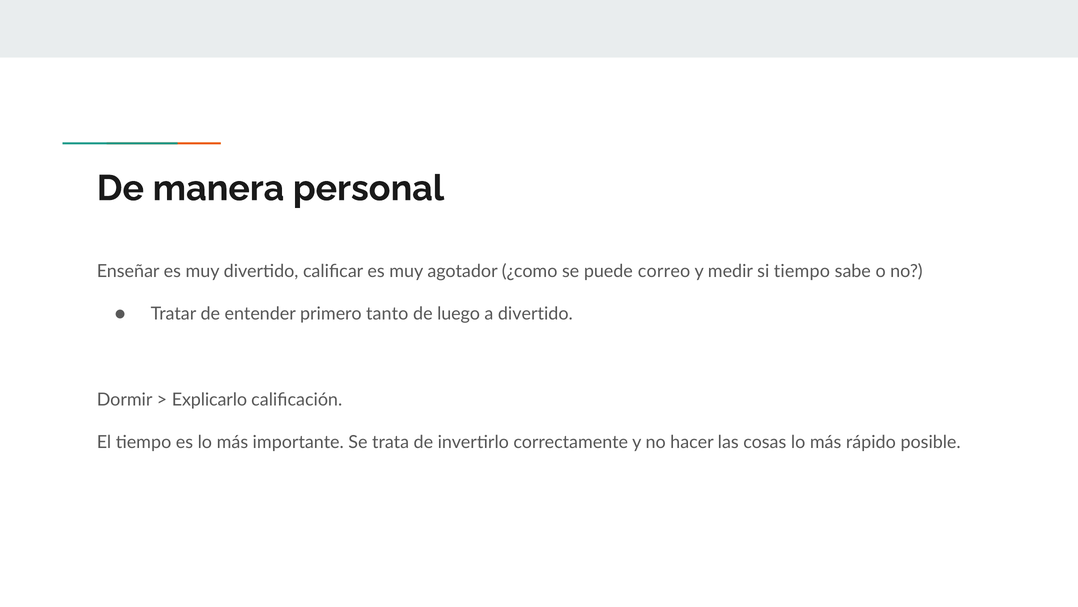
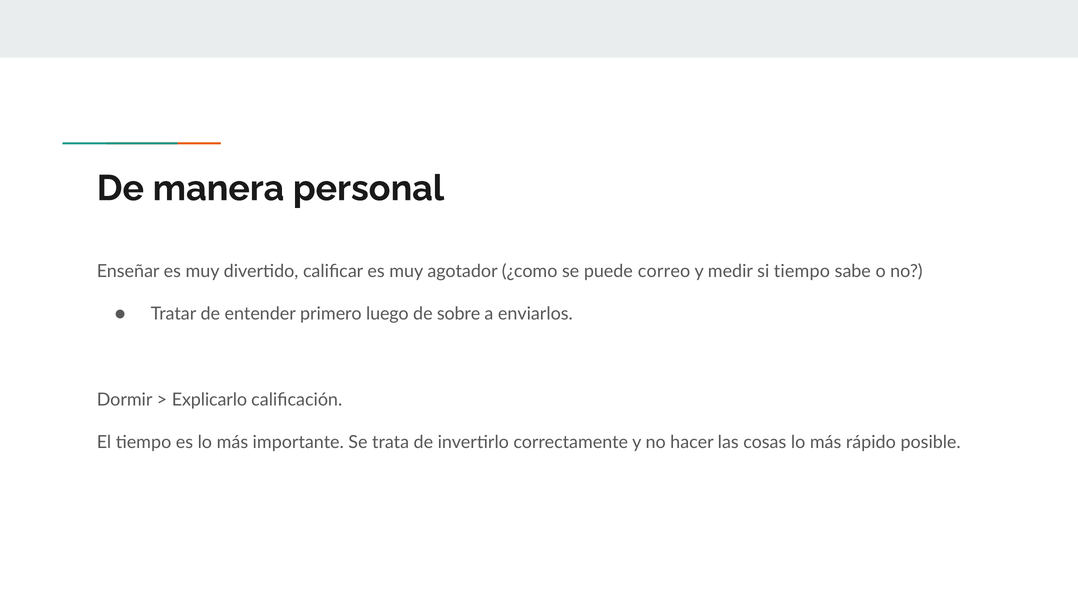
tanto: tanto -> luego
luego: luego -> sobre
a divertido: divertido -> enviarlos
